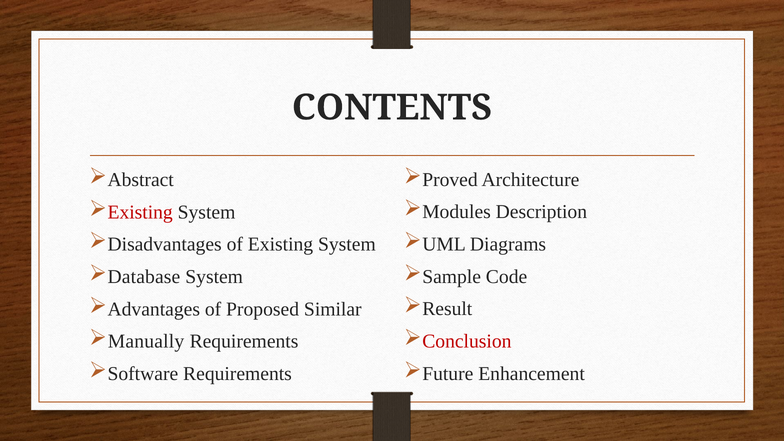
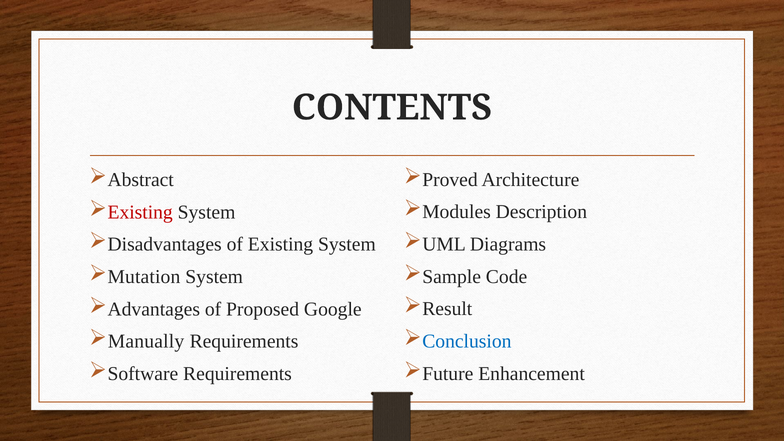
Database: Database -> Mutation
Similar: Similar -> Google
Conclusion colour: red -> blue
